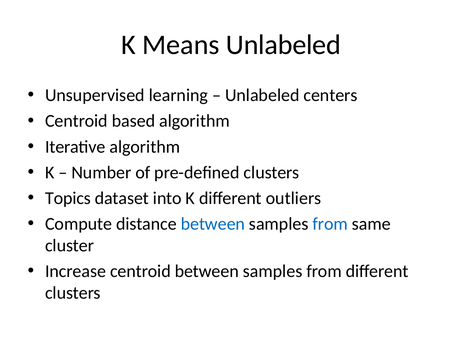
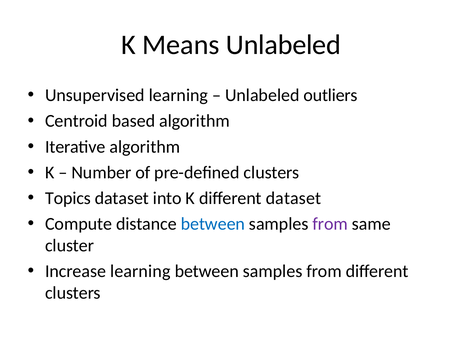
centers: centers -> outliers
different outliers: outliers -> dataset
from at (330, 224) colour: blue -> purple
Increase centroid: centroid -> learning
